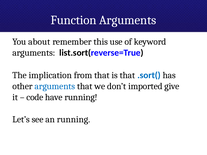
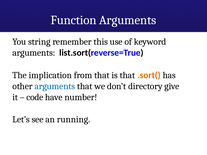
about: about -> string
.sort( colour: blue -> orange
imported: imported -> directory
have running: running -> number
